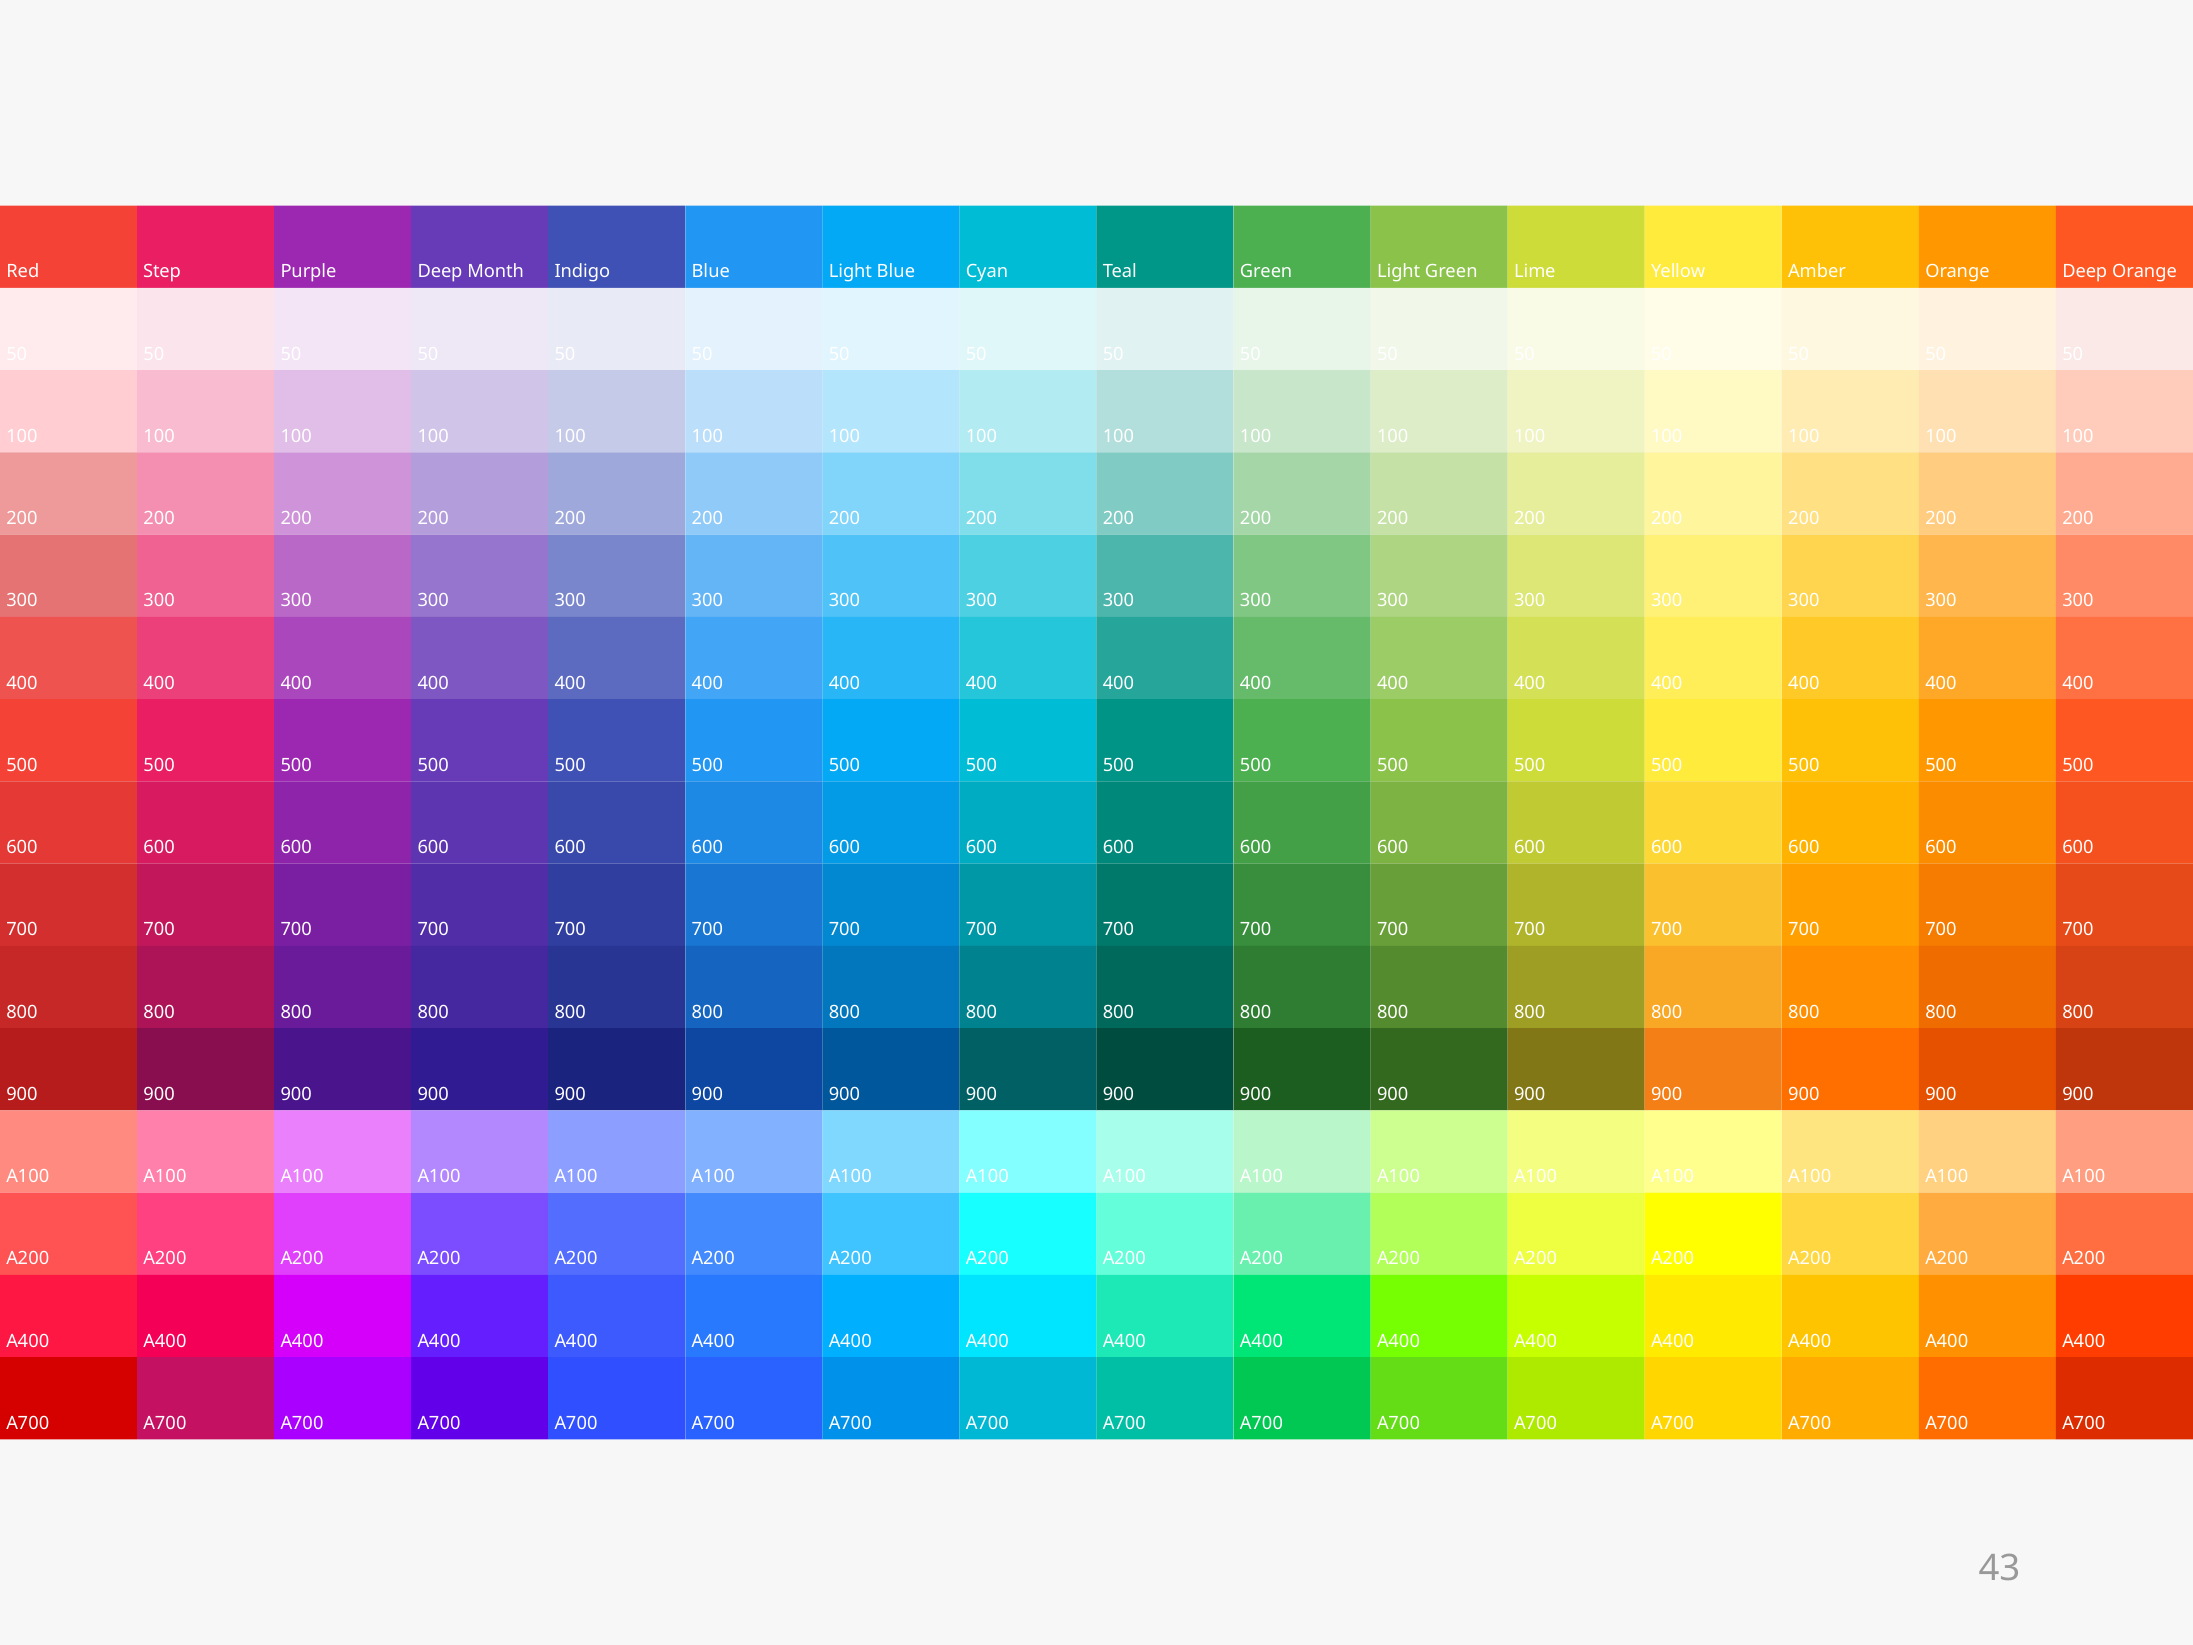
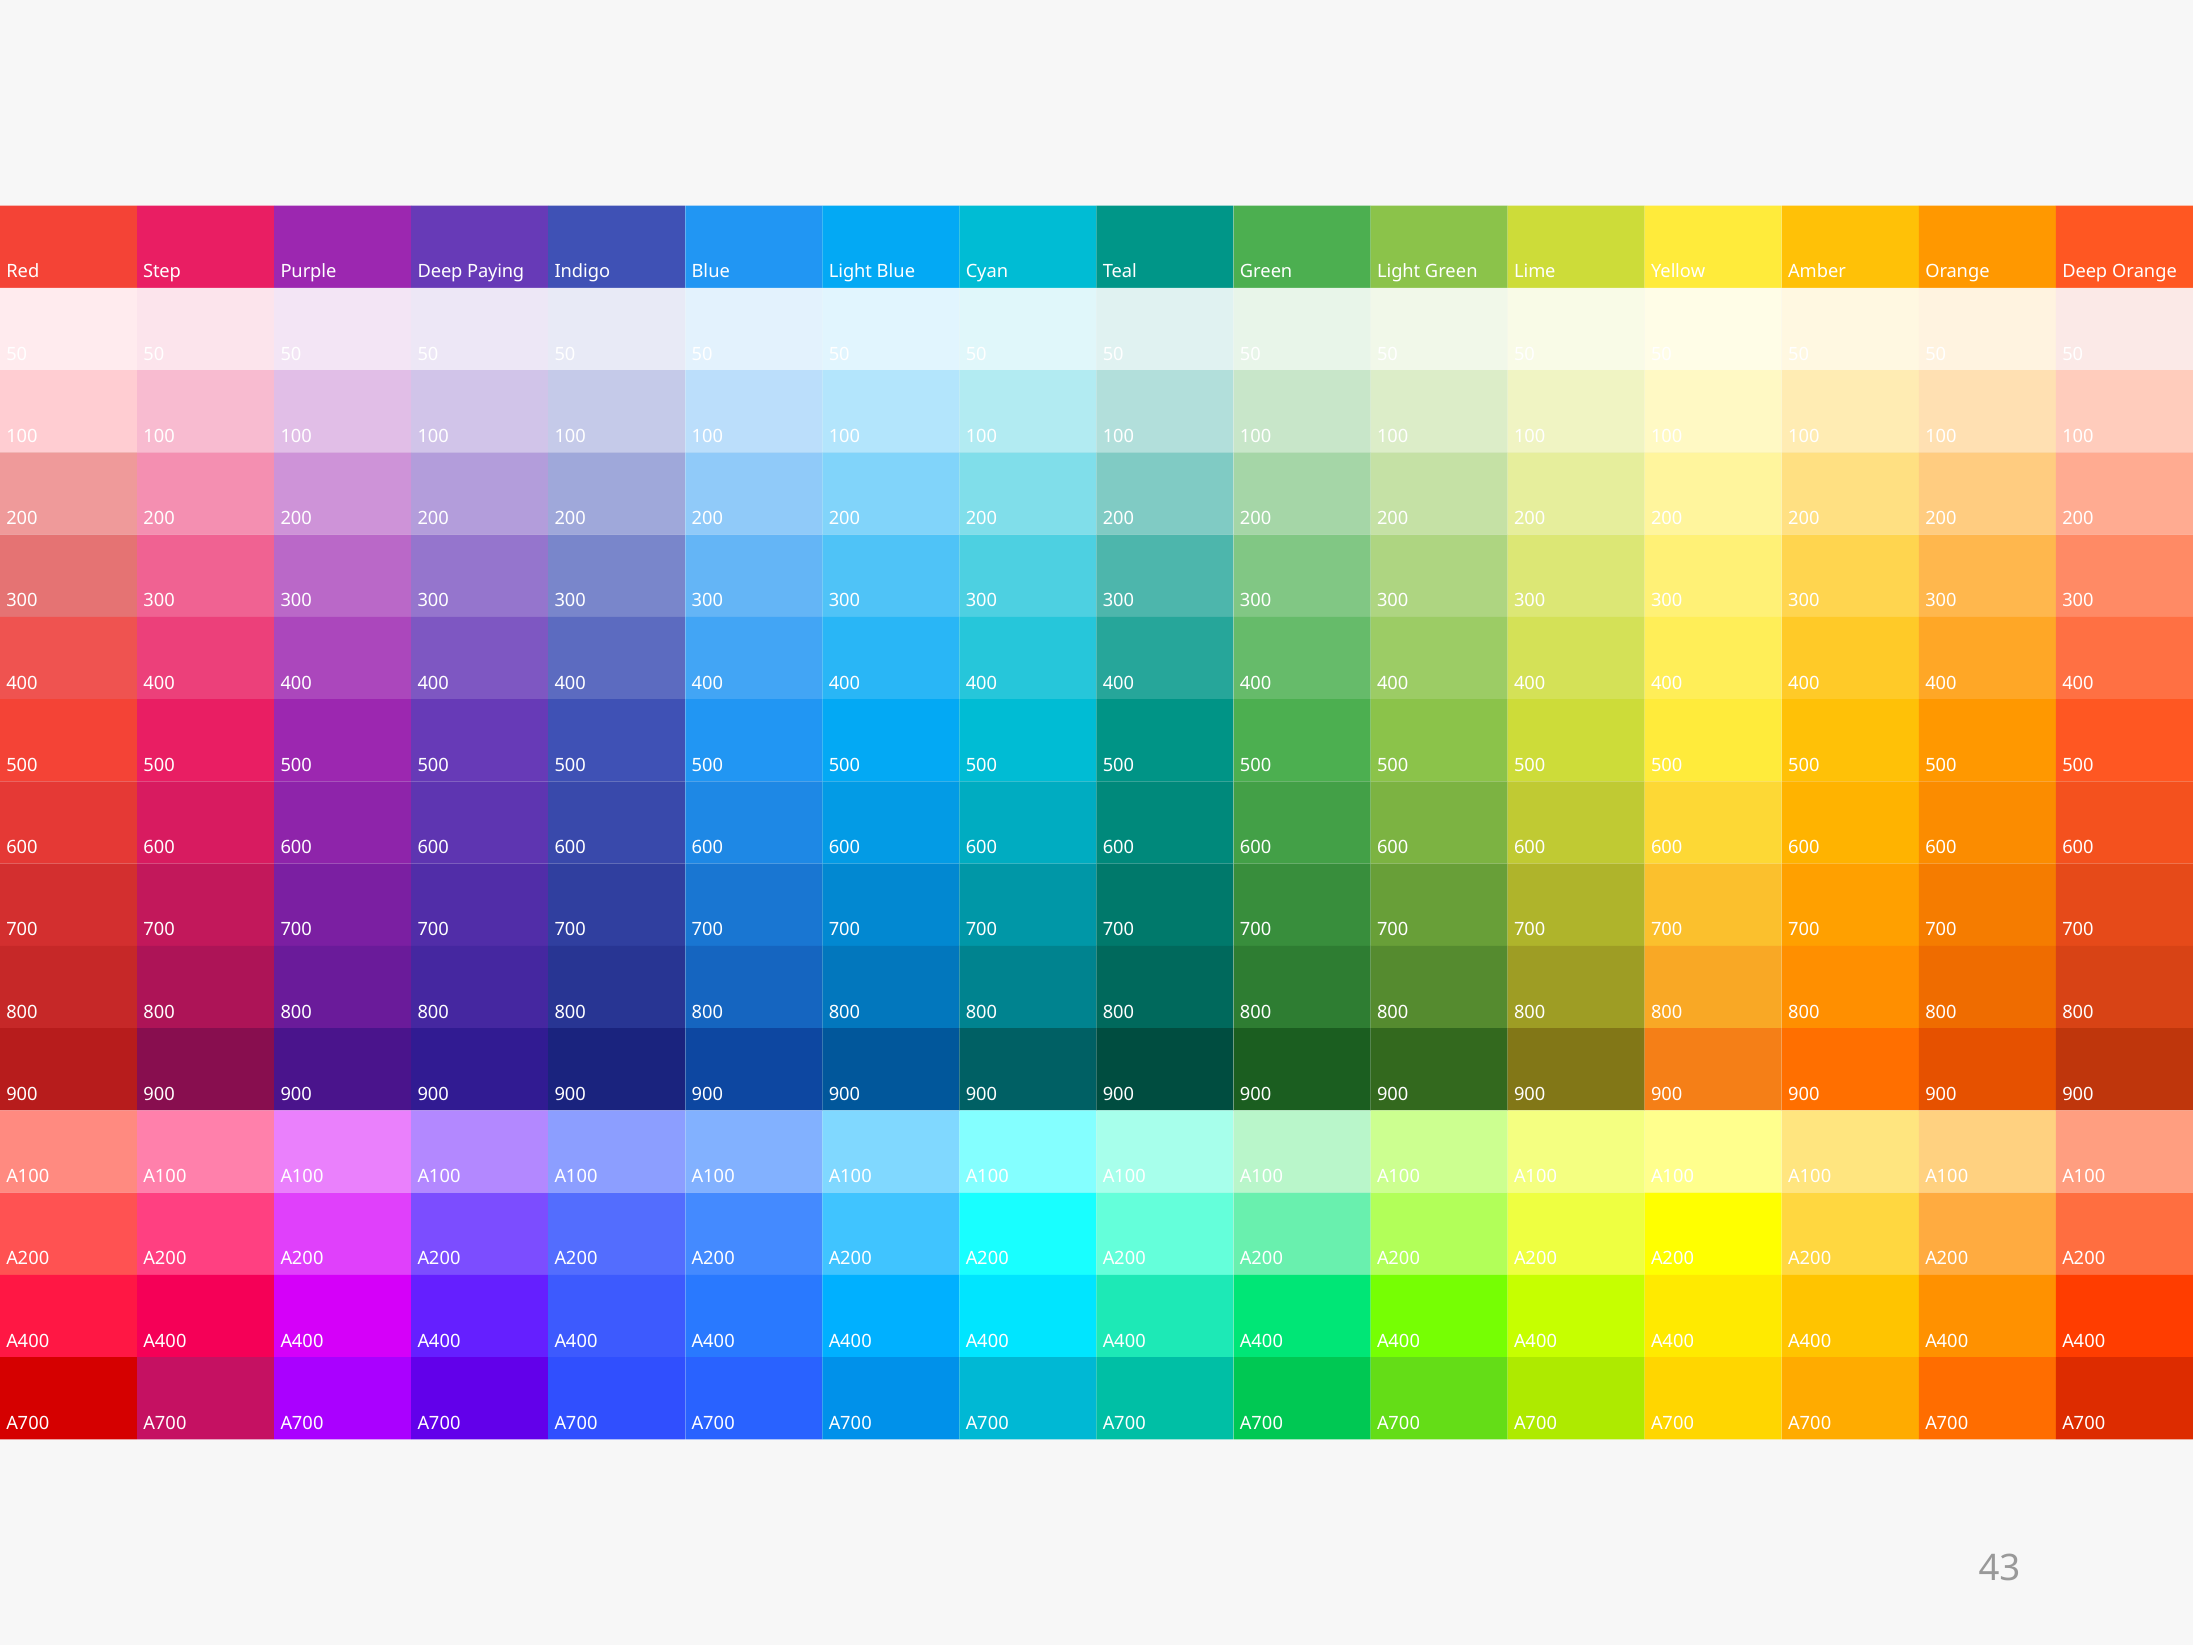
Month: Month -> Paying
